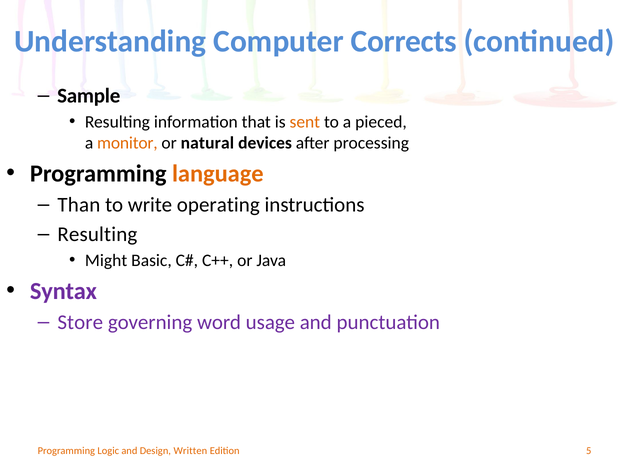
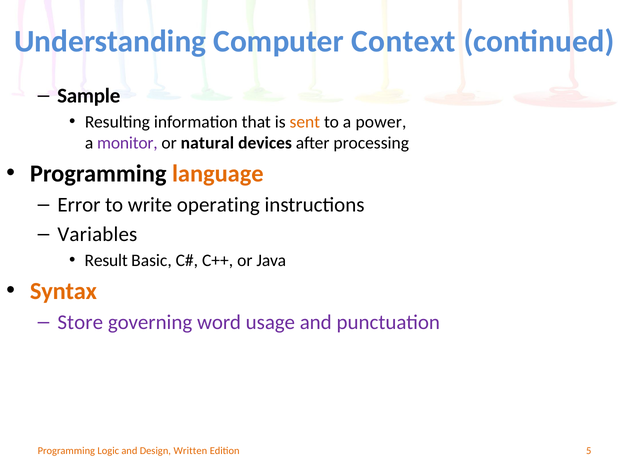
Corrects: Corrects -> Context
pieced: pieced -> power
monitor colour: orange -> purple
Than: Than -> Error
Resulting at (97, 234): Resulting -> Variables
Might: Might -> Result
Syntax colour: purple -> orange
